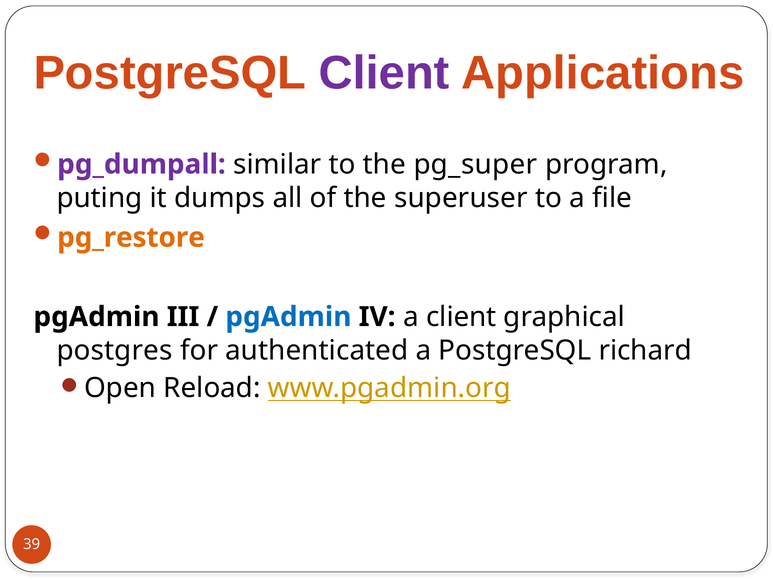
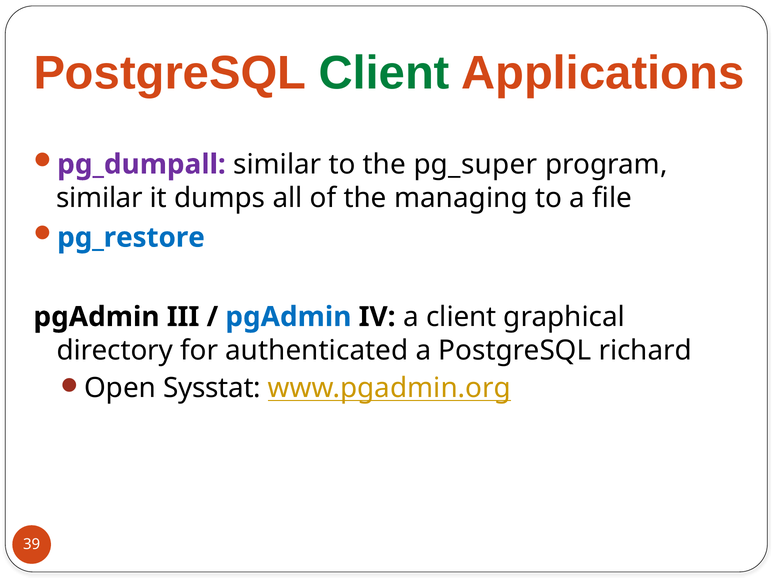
Client at (384, 73) colour: purple -> green
puting at (99, 198): puting -> similar
superuser: superuser -> managing
pg_restore colour: orange -> blue
postgres: postgres -> directory
Reload: Reload -> Sysstat
